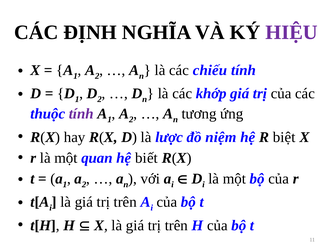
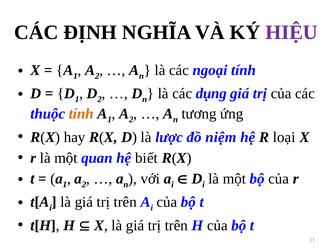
chiếu: chiếu -> ngoại
khớp: khớp -> dụng
tính at (81, 114) colour: purple -> orange
biệt: biệt -> loại
